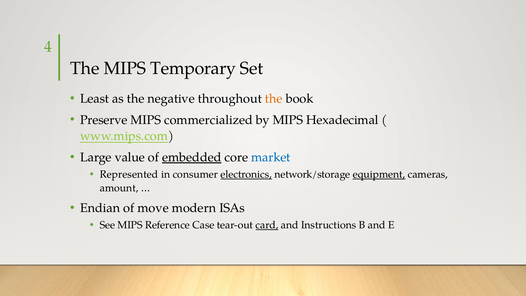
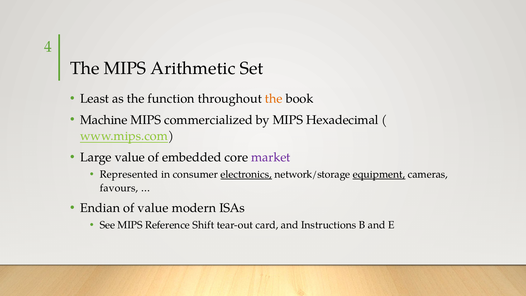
Temporary: Temporary -> Arithmetic
negative: negative -> function
Preserve: Preserve -> Machine
embedded underline: present -> none
market colour: blue -> purple
amount: amount -> favours
of move: move -> value
Case: Case -> Shift
card underline: present -> none
